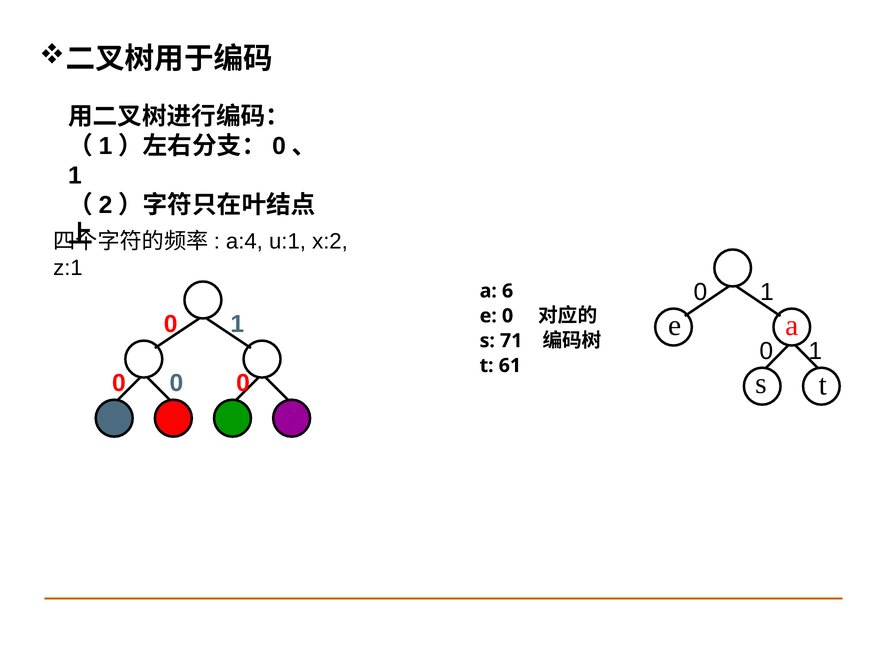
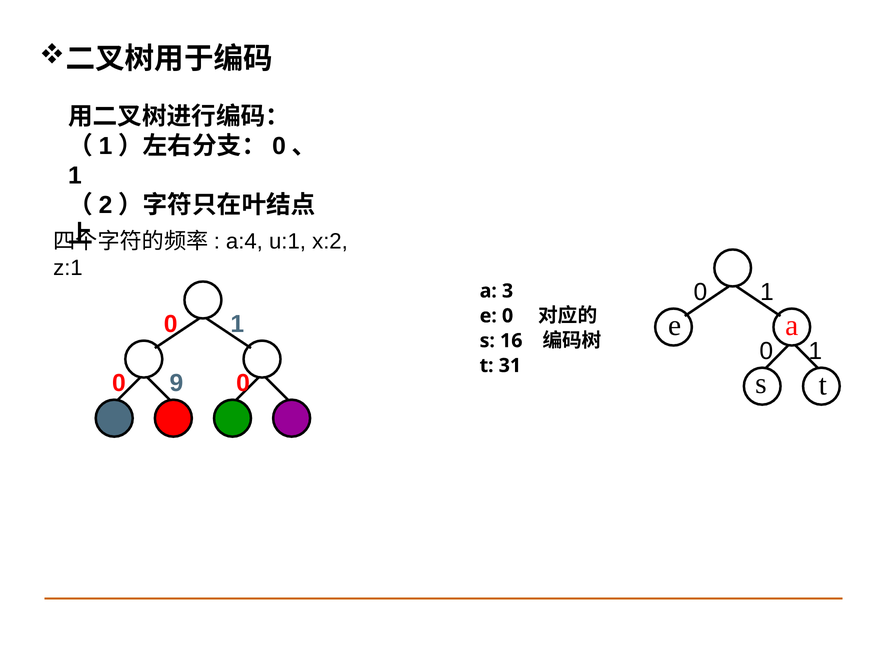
6: 6 -> 3
71: 71 -> 16
61: 61 -> 31
0 at (176, 383): 0 -> 9
